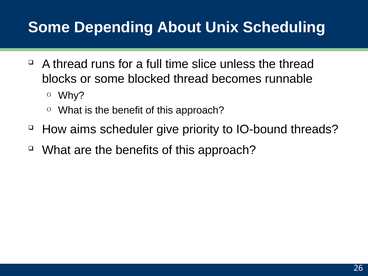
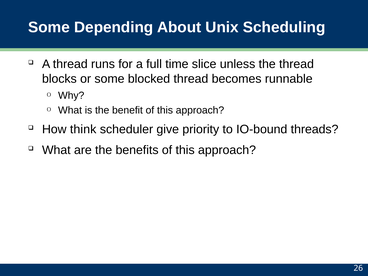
aims: aims -> think
